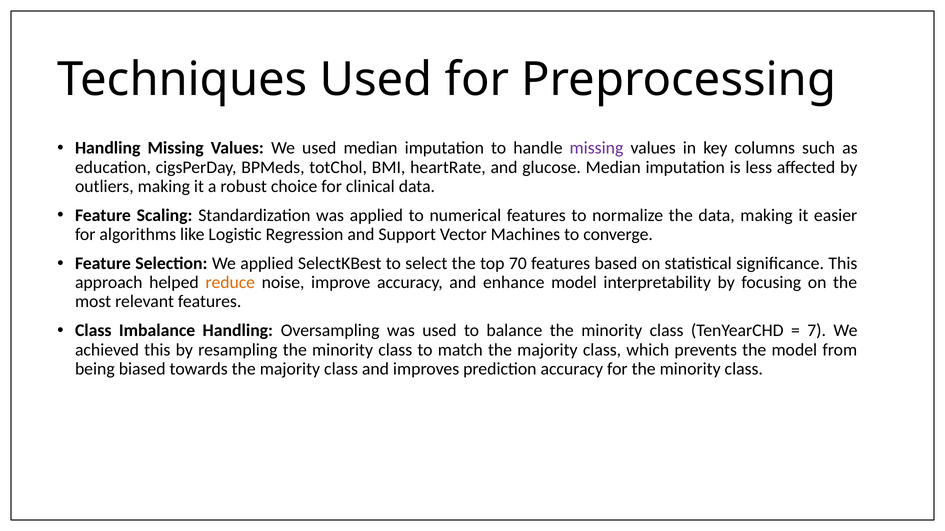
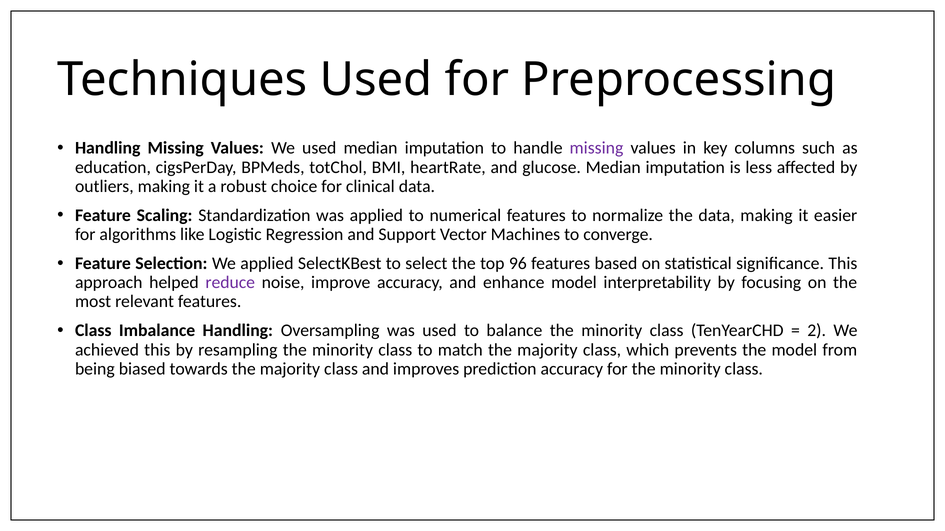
70: 70 -> 96
reduce colour: orange -> purple
7: 7 -> 2
